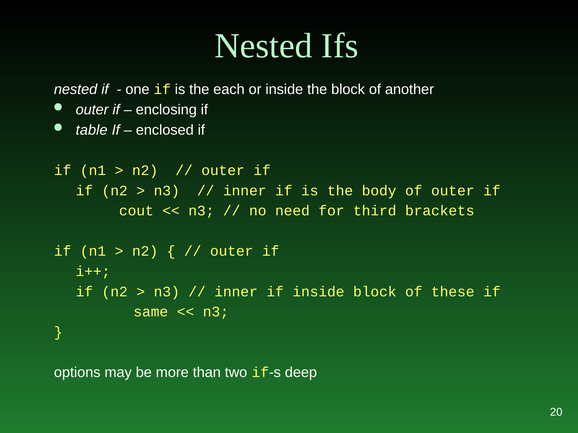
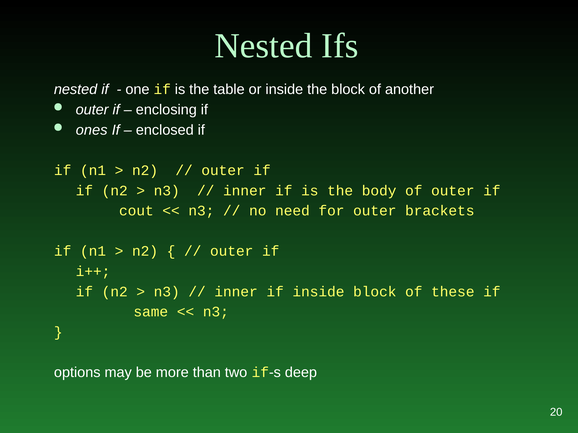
each: each -> table
table: table -> ones
for third: third -> outer
